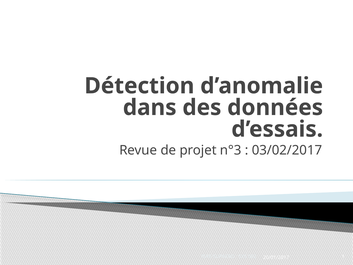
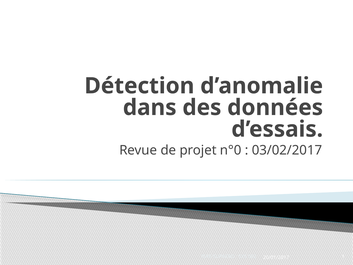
n°3: n°3 -> n°0
